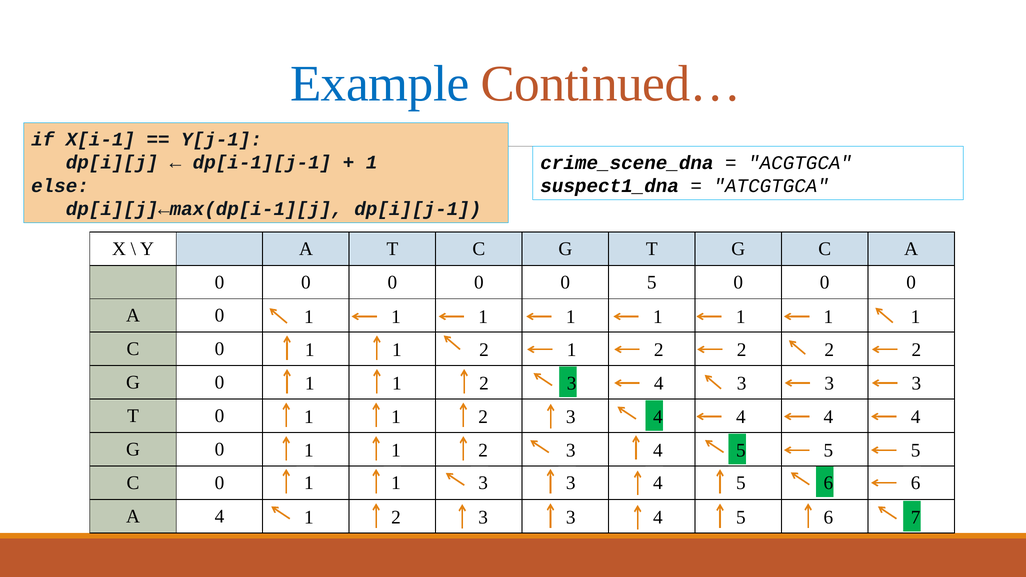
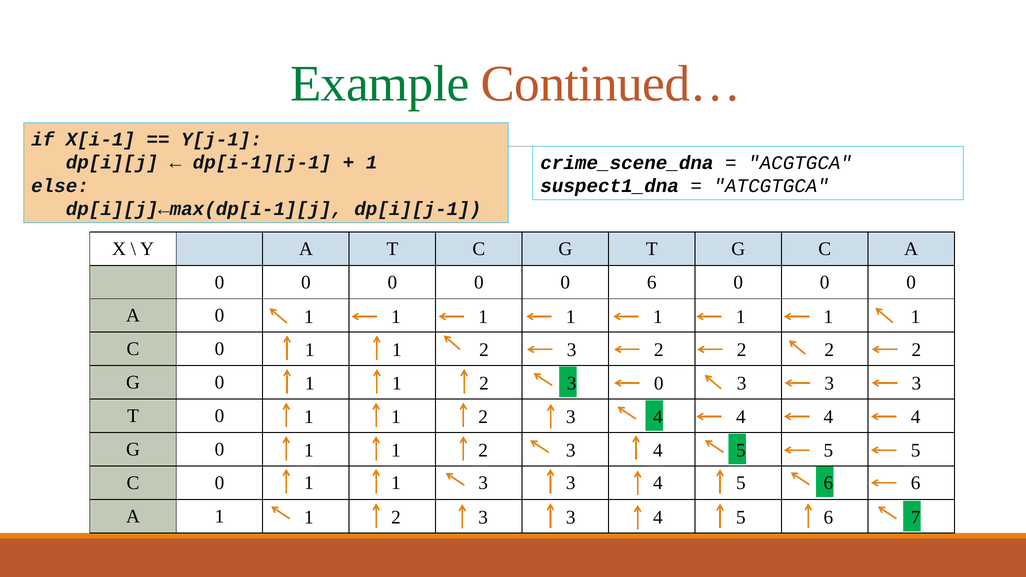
Example colour: blue -> green
0 5: 5 -> 6
1 at (572, 350): 1 -> 3
4 at (659, 383): 4 -> 0
A 4: 4 -> 1
